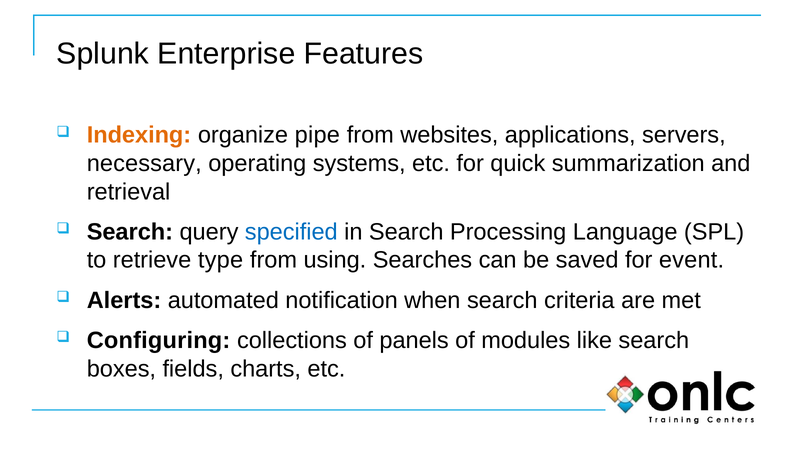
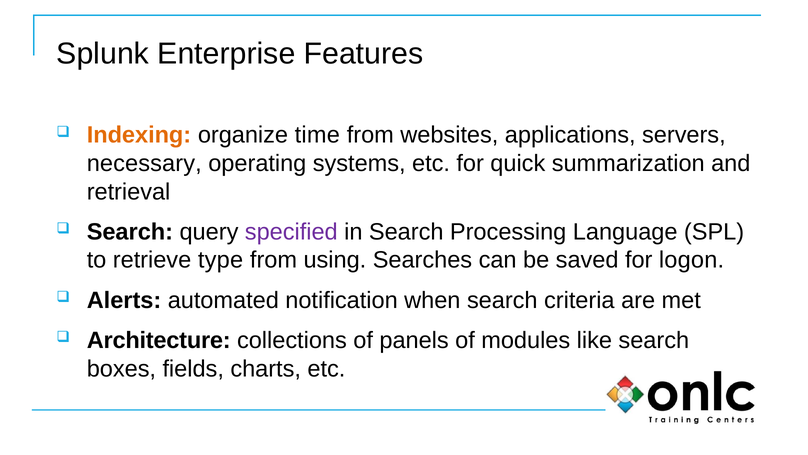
pipe: pipe -> time
specified colour: blue -> purple
event: event -> logon
Configuring: Configuring -> Architecture
